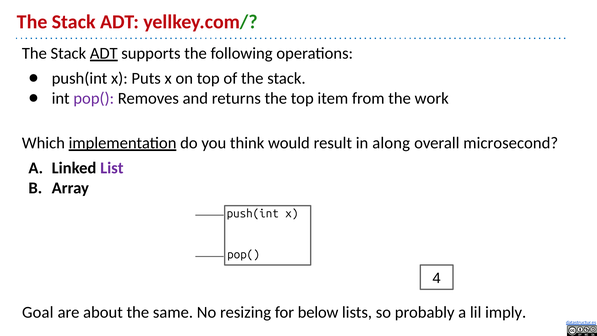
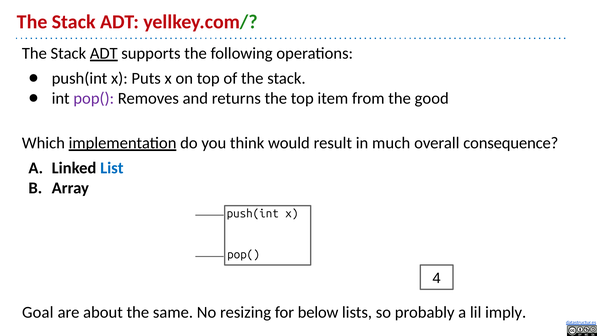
work: work -> good
along: along -> much
microsecond: microsecond -> consequence
List colour: purple -> blue
